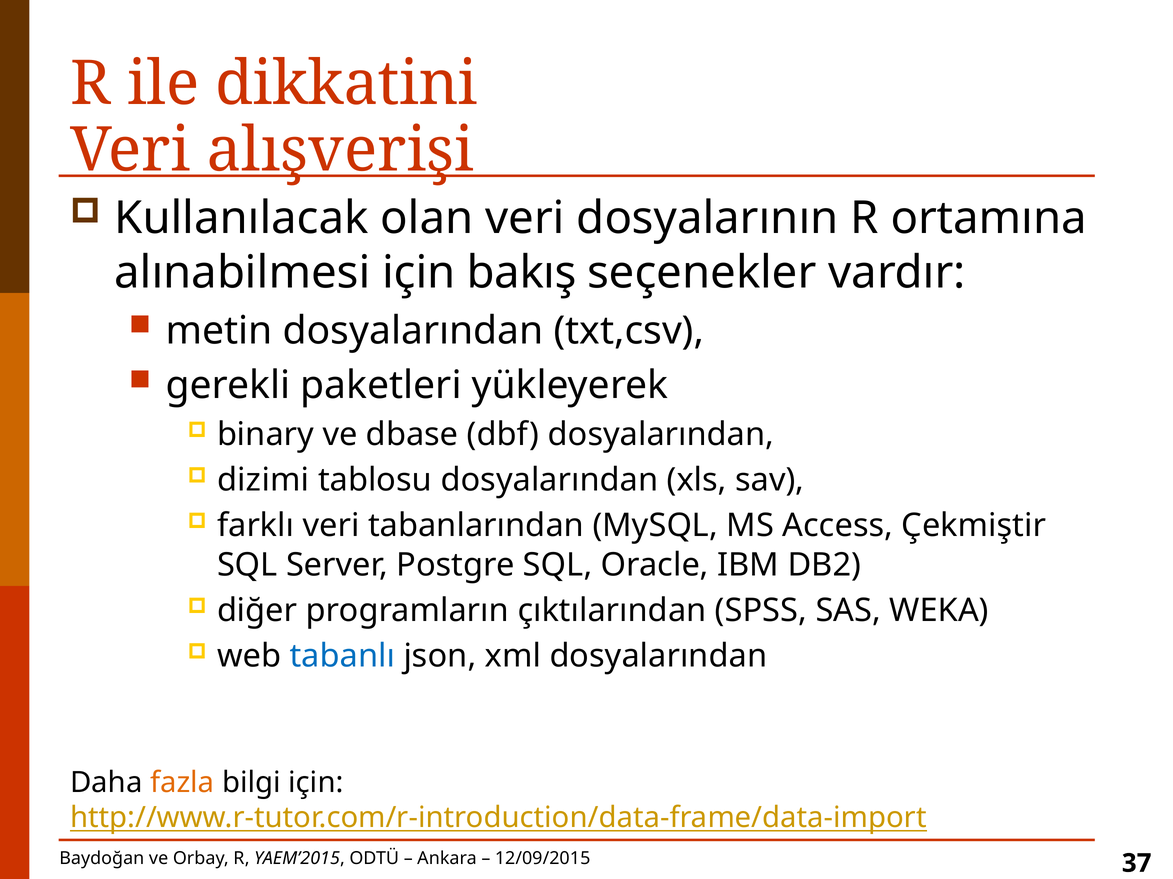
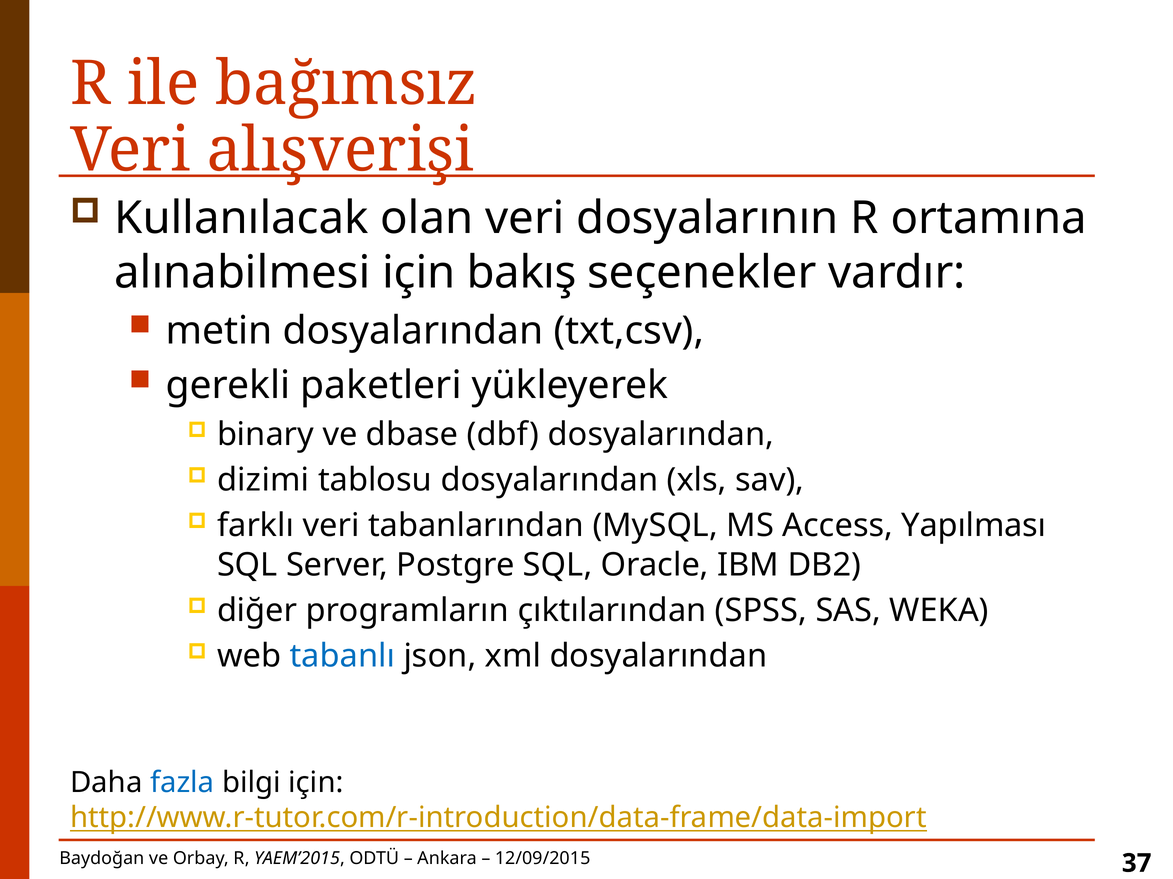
dikkatini: dikkatini -> bağımsız
Çekmiştir: Çekmiştir -> Yapılması
fazla colour: orange -> blue
